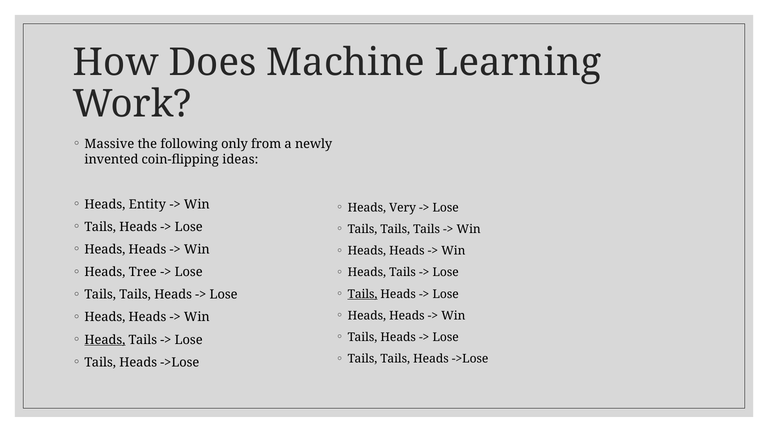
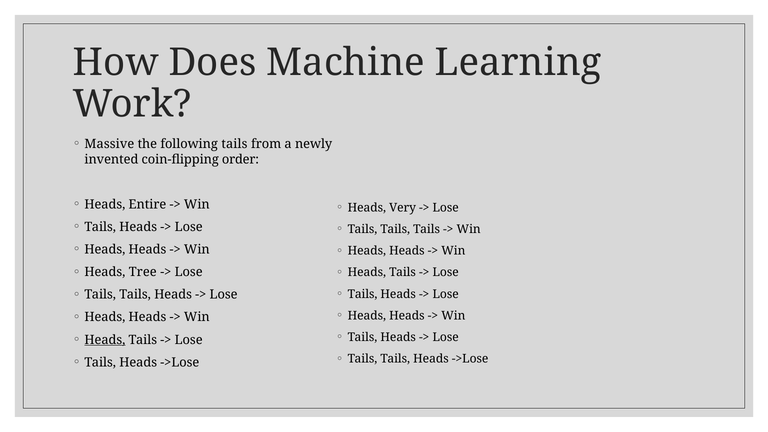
following only: only -> tails
ideas: ideas -> order
Entity: Entity -> Entire
Tails at (363, 294) underline: present -> none
